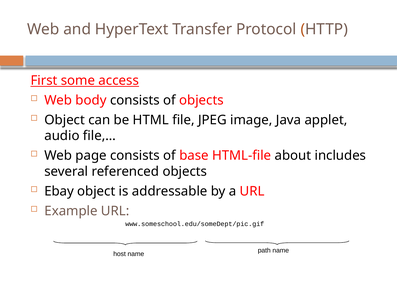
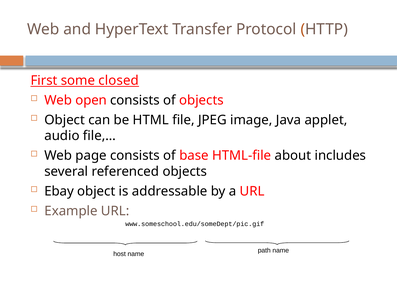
access: access -> closed
body: body -> open
